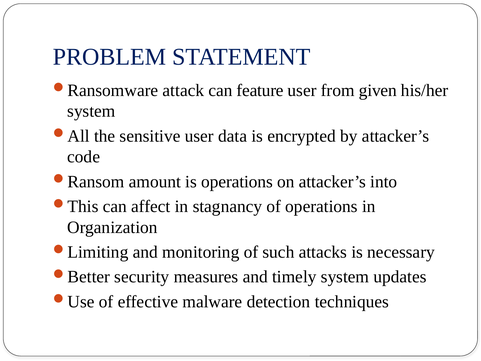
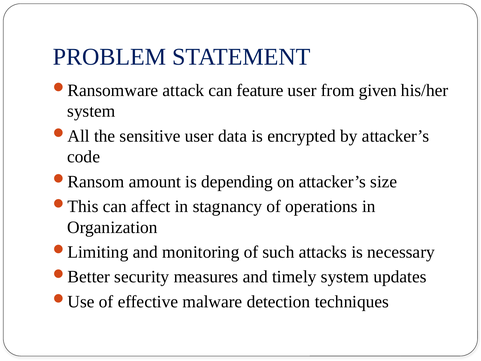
is operations: operations -> depending
into: into -> size
